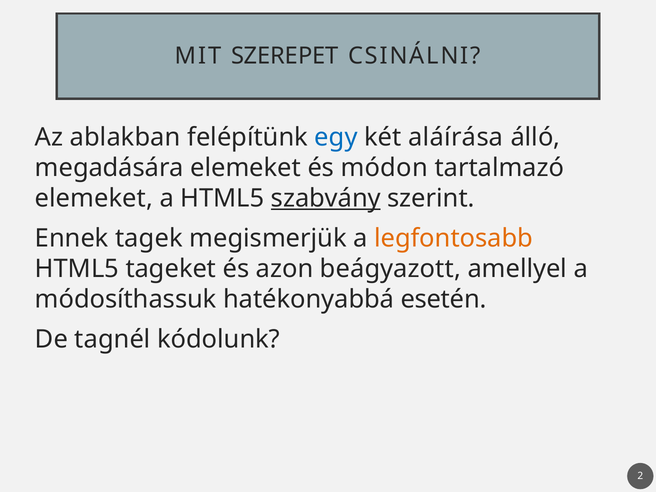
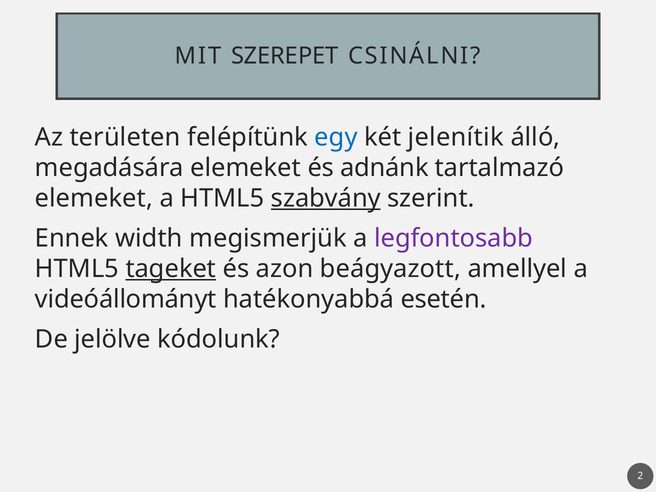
ablakban: ablakban -> területen
aláírása: aláírása -> jelenítik
módon: módon -> adnánk
tagek: tagek -> width
legfontosabb colour: orange -> purple
tageket underline: none -> present
módosíthassuk: módosíthassuk -> videóállományt
tagnél: tagnél -> jelölve
